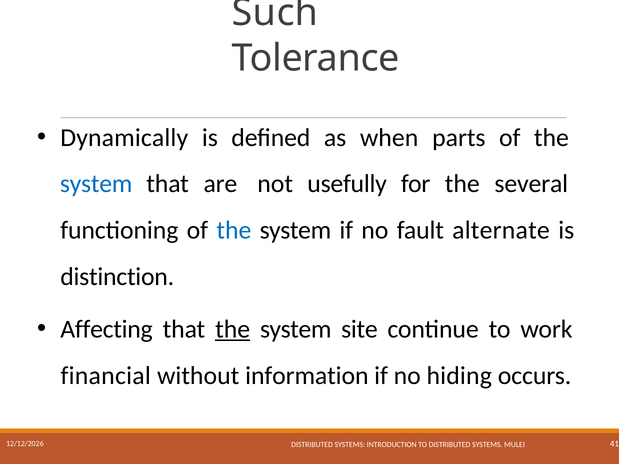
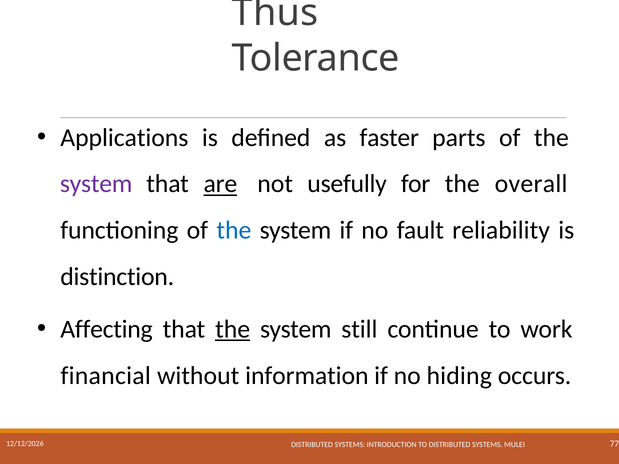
Such: Such -> Thus
Dynamically: Dynamically -> Applications
when: when -> faster
system at (96, 184) colour: blue -> purple
are underline: none -> present
several: several -> overall
alternate: alternate -> reliability
site: site -> still
41: 41 -> 77
